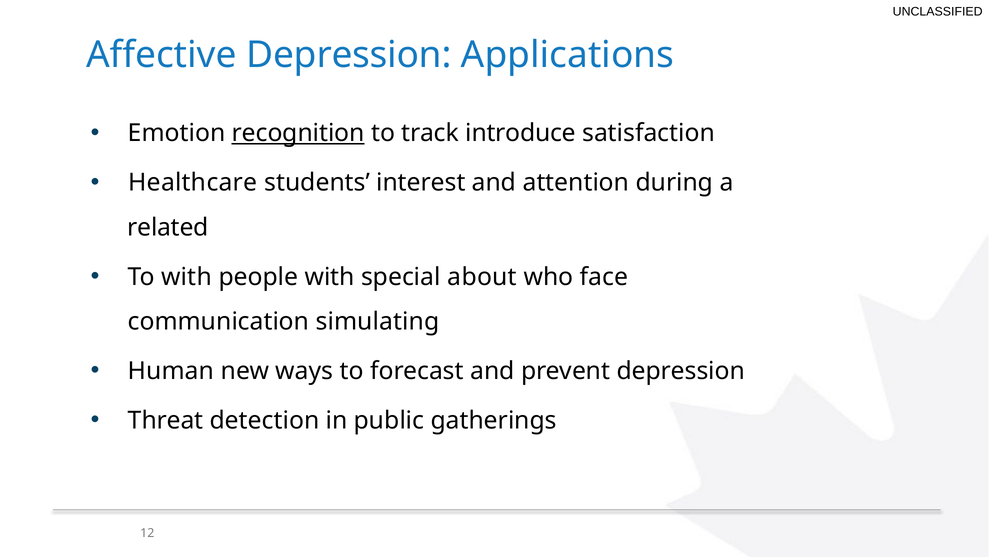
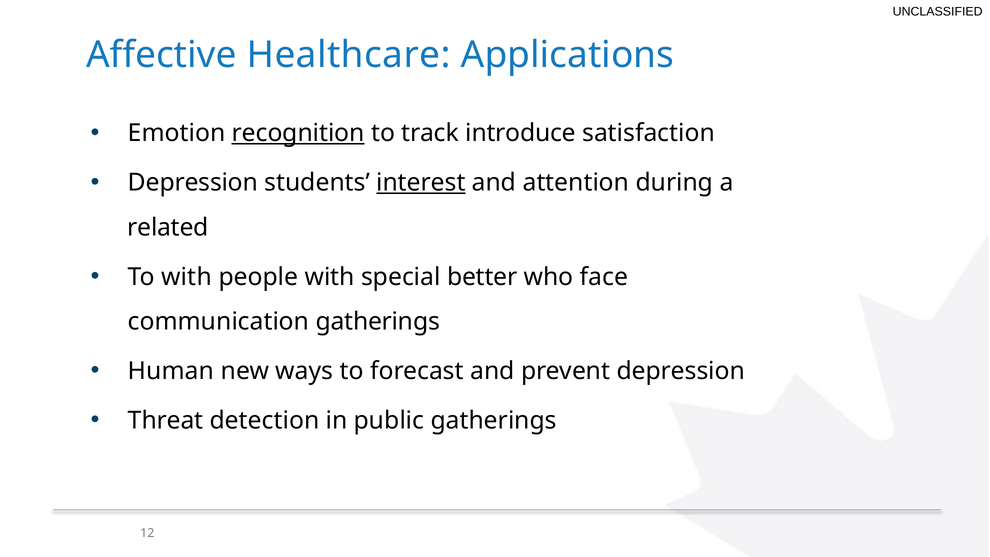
Affective Depression: Depression -> Healthcare
Healthcare at (193, 183): Healthcare -> Depression
interest underline: none -> present
about: about -> better
communication simulating: simulating -> gatherings
